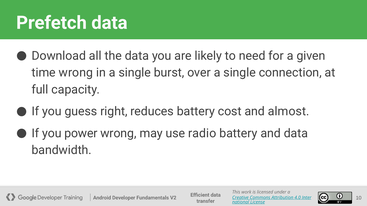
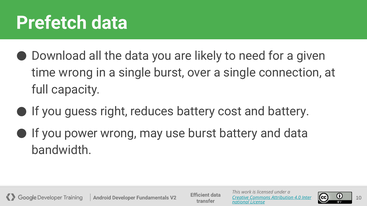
and almost: almost -> battery
use radio: radio -> burst
